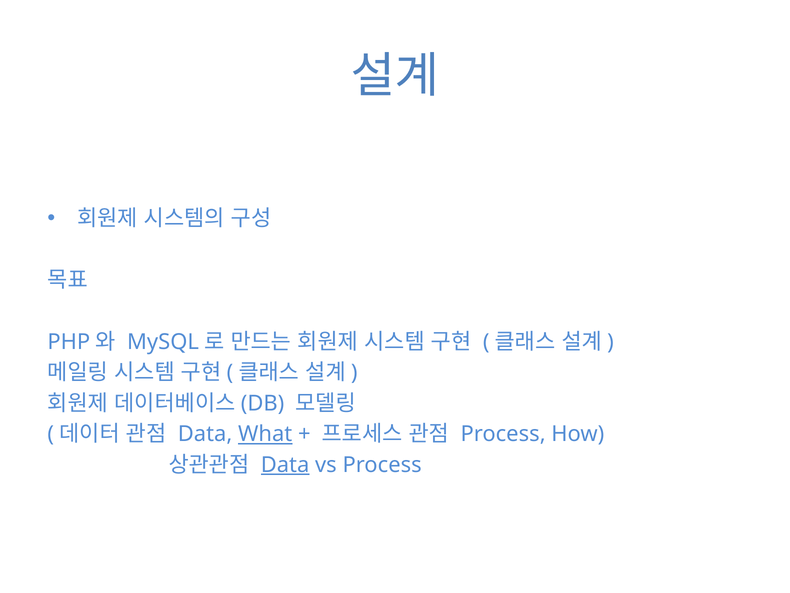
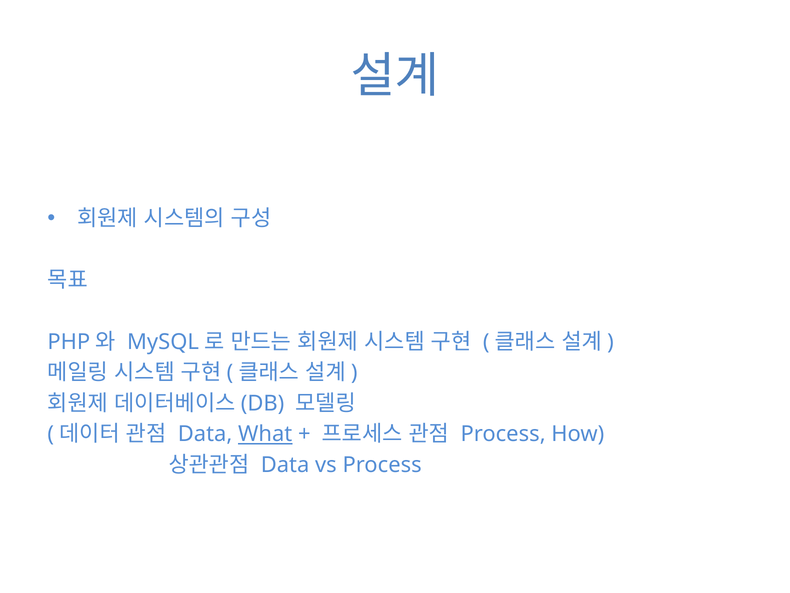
Data at (285, 465) underline: present -> none
